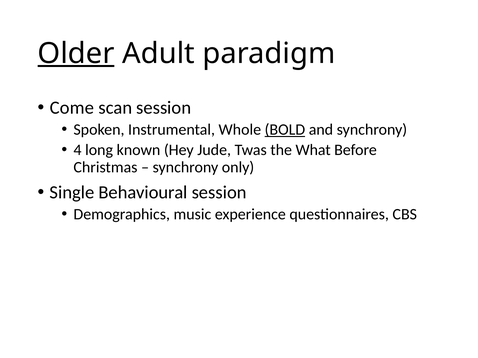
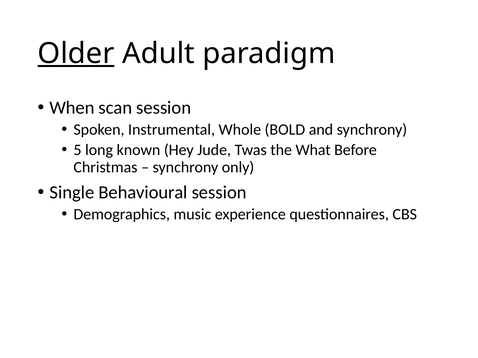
Come: Come -> When
BOLD underline: present -> none
4: 4 -> 5
